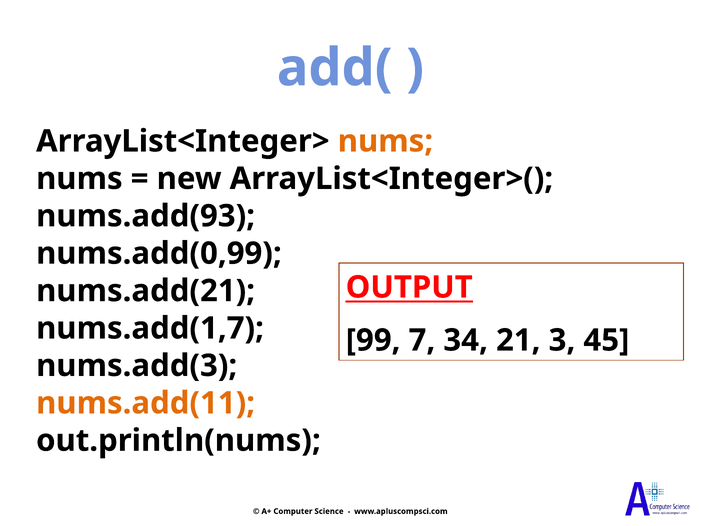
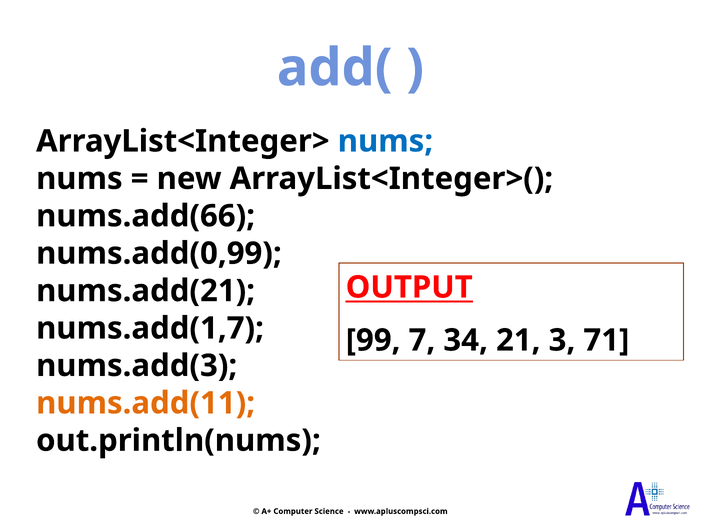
nums at (385, 141) colour: orange -> blue
nums.add(93: nums.add(93 -> nums.add(66
45: 45 -> 71
